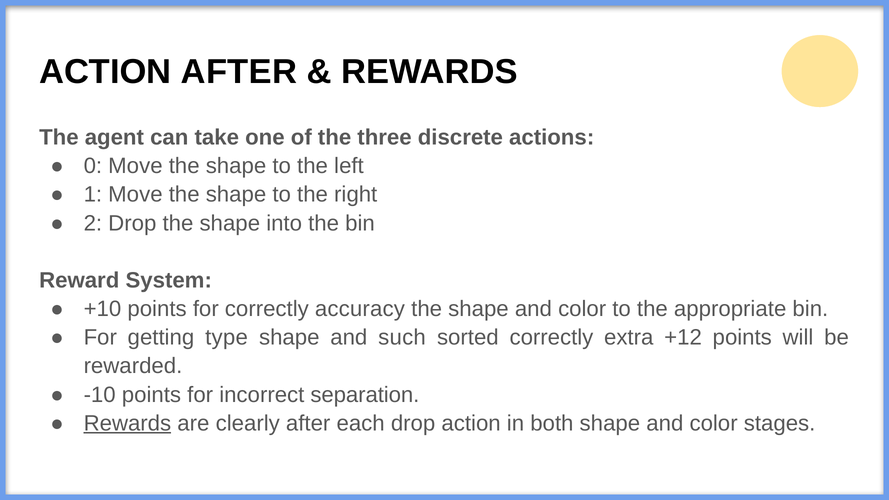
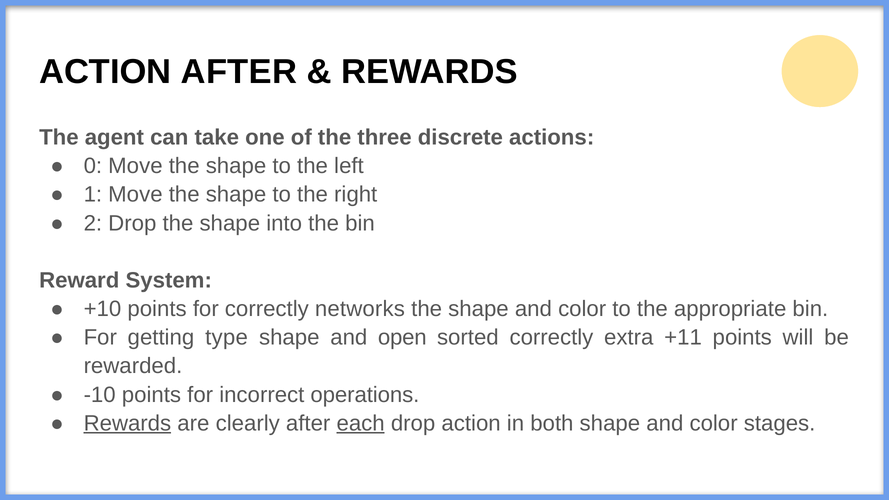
accuracy: accuracy -> networks
such: such -> open
+12: +12 -> +11
separation: separation -> operations
each underline: none -> present
